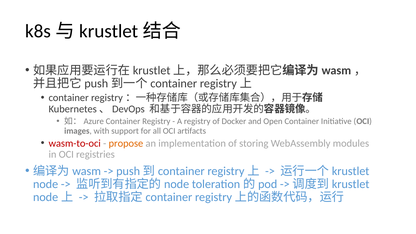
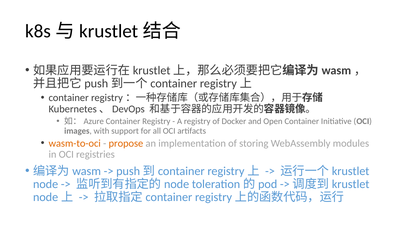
wasm-to-oci colour: red -> orange
